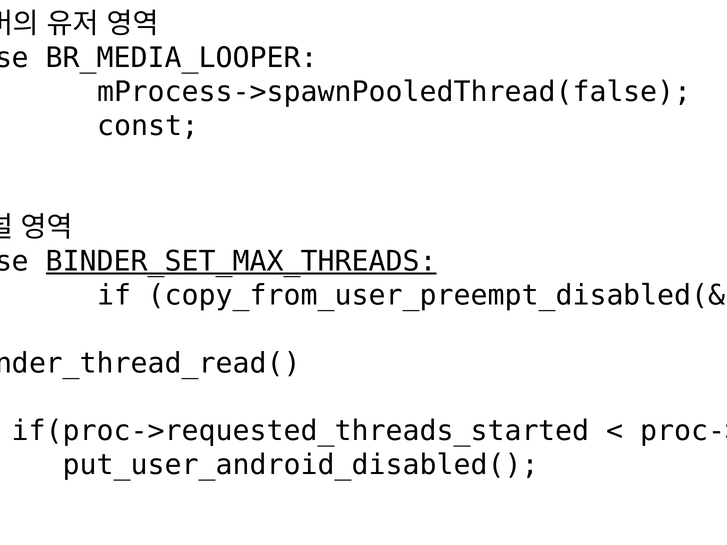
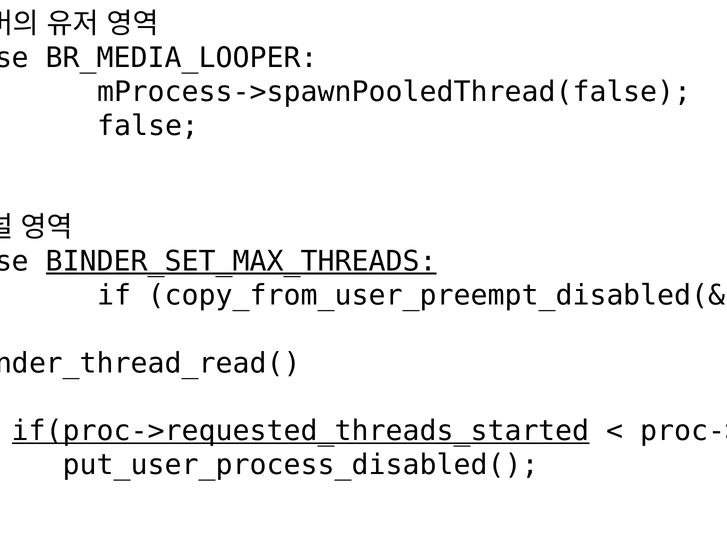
const: const -> false
if(proc->requested_threads_started underline: none -> present
put_user_android_disabled(: put_user_android_disabled( -> put_user_process_disabled(
